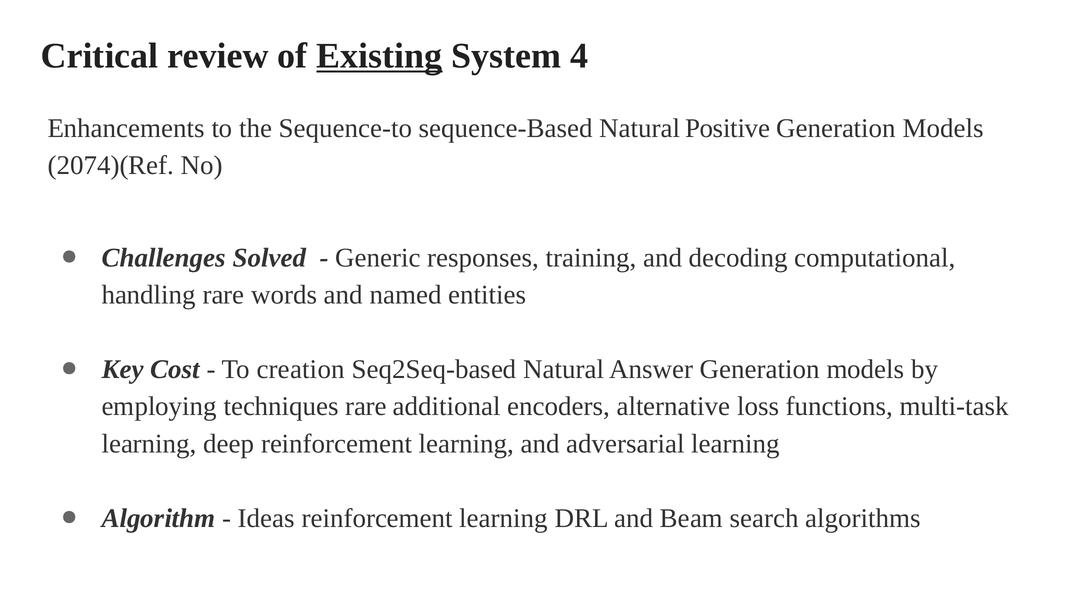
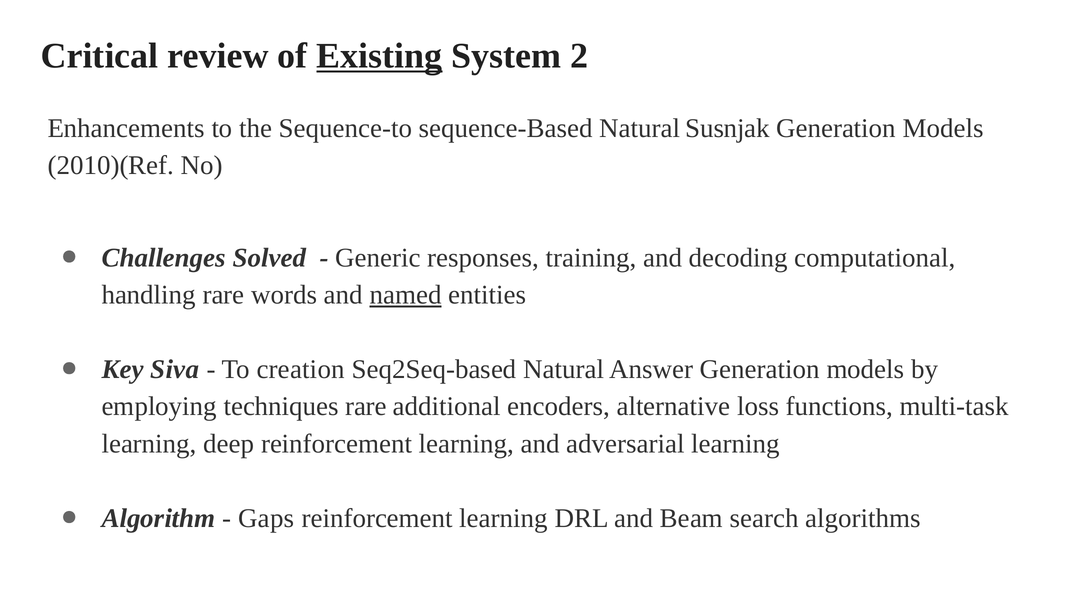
4: 4 -> 2
Positive: Positive -> Susnjak
2074)(Ref: 2074)(Ref -> 2010)(Ref
named underline: none -> present
Cost: Cost -> Siva
Ideas: Ideas -> Gaps
